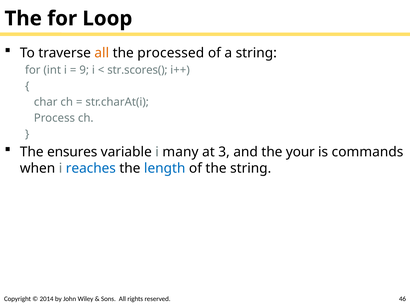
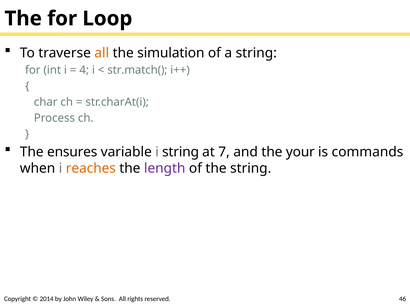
processed: processed -> simulation
9: 9 -> 4
str.scores(: str.scores( -> str.match(
i many: many -> string
3: 3 -> 7
reaches colour: blue -> orange
length colour: blue -> purple
